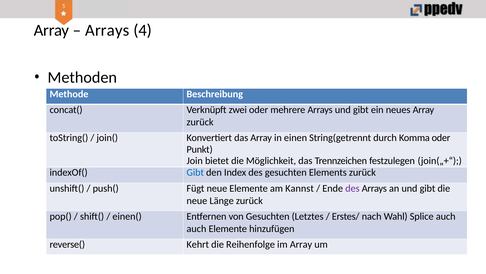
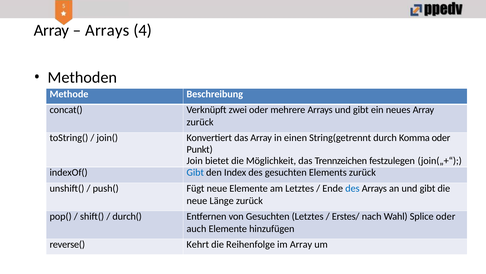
am Kannst: Kannst -> Letztes
des at (352, 188) colour: purple -> blue
einen(: einen( -> durch(
Splice auch: auch -> oder
